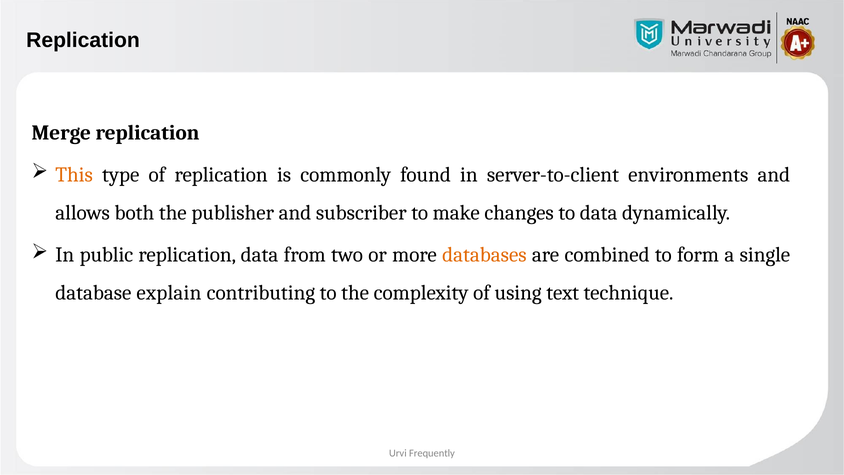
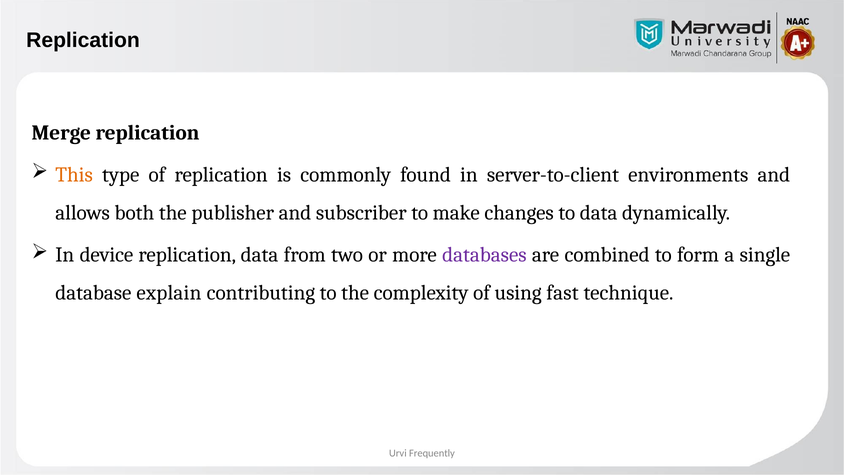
public: public -> device
databases colour: orange -> purple
text: text -> fast
